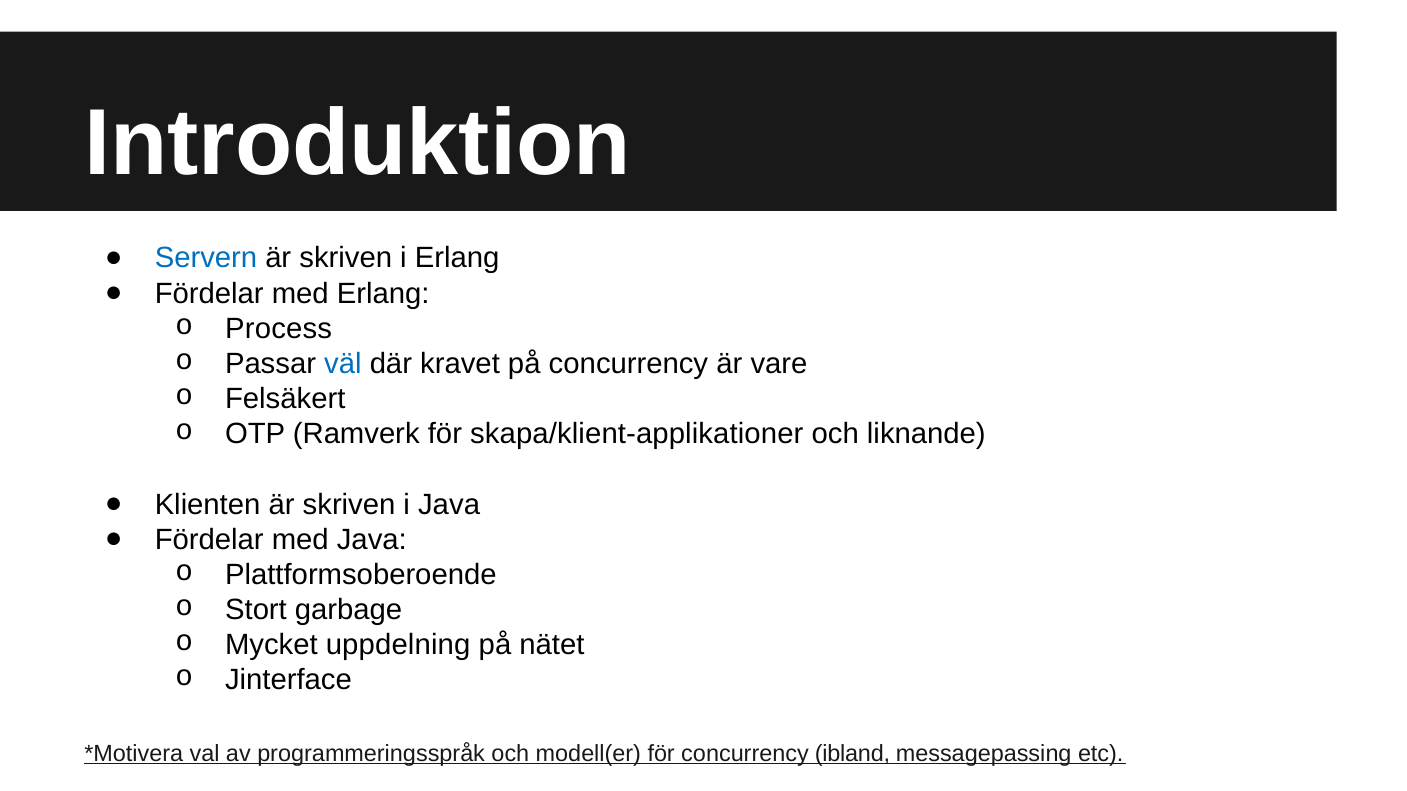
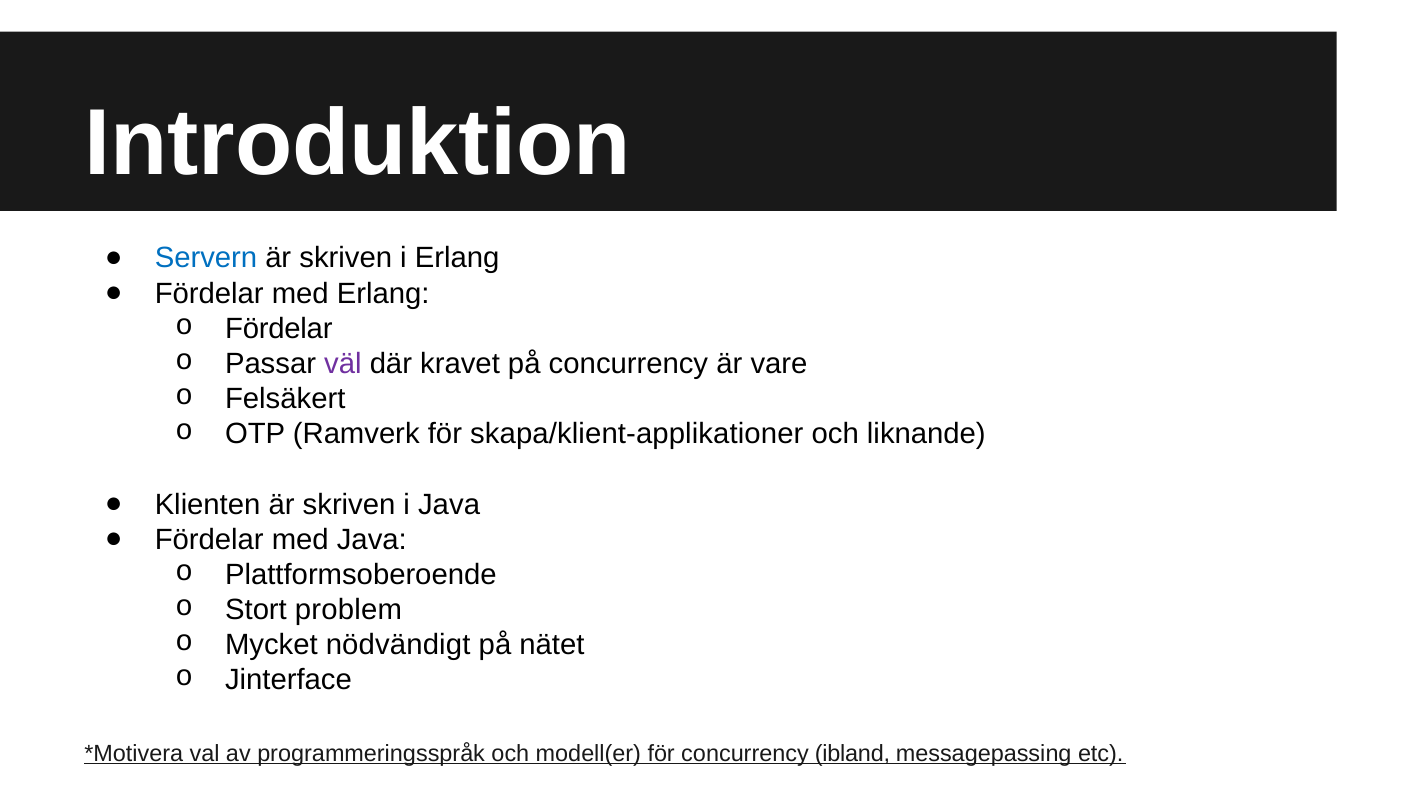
Process at (279, 329): Process -> Fördelar
väl colour: blue -> purple
garbage: garbage -> problem
uppdelning: uppdelning -> nödvändigt
